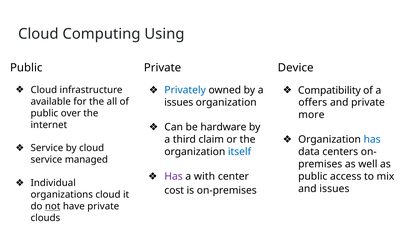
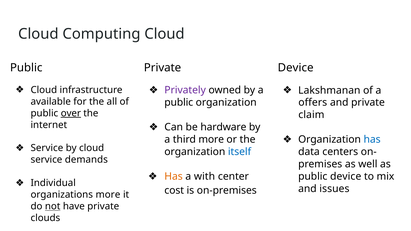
Computing Using: Using -> Cloud
Privately colour: blue -> purple
Compatibility: Compatibility -> Lakshmanan
issues at (179, 103): issues -> public
over underline: none -> present
more: more -> claim
third claim: claim -> more
managed: managed -> demands
Has at (174, 177) colour: purple -> orange
public access: access -> device
organizations cloud: cloud -> more
